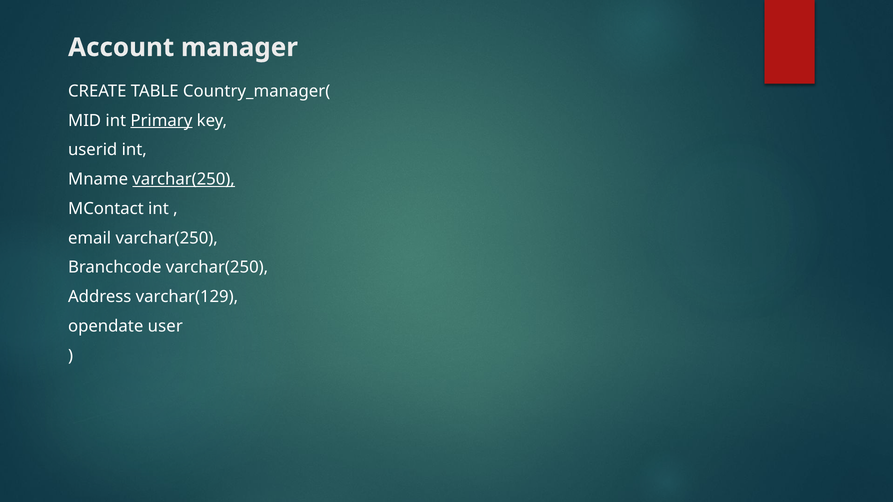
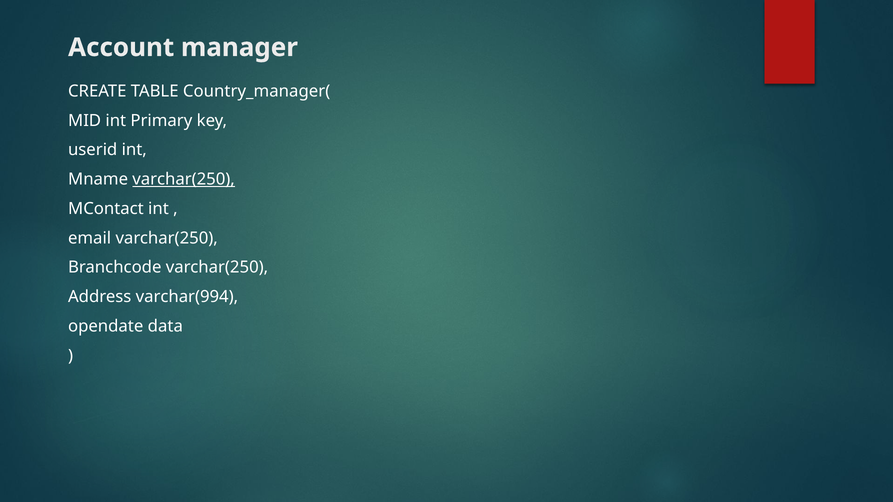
Primary underline: present -> none
varchar(129: varchar(129 -> varchar(994
user: user -> data
